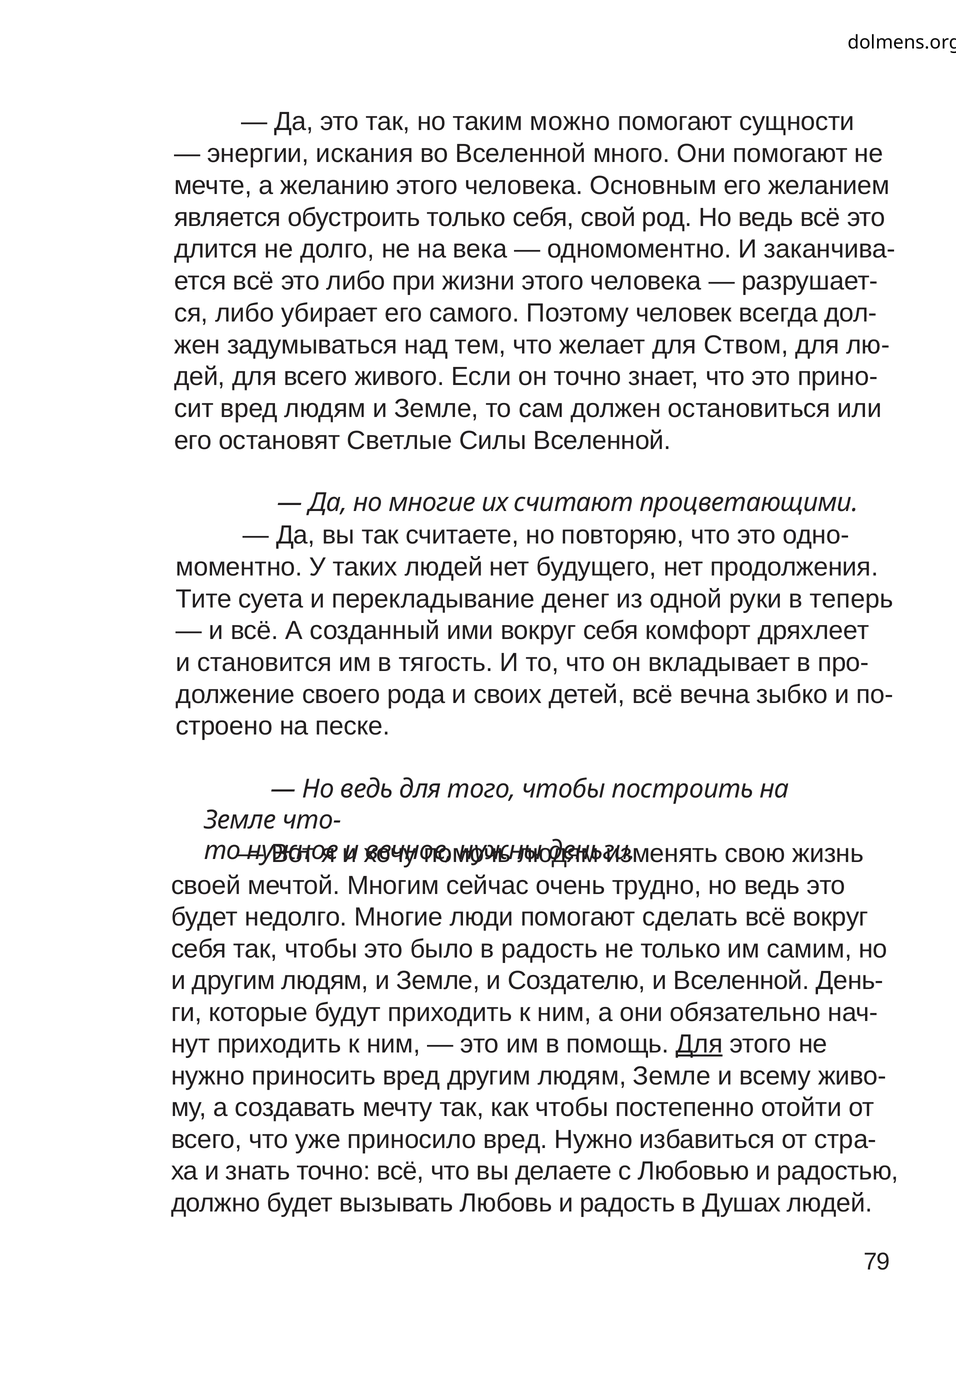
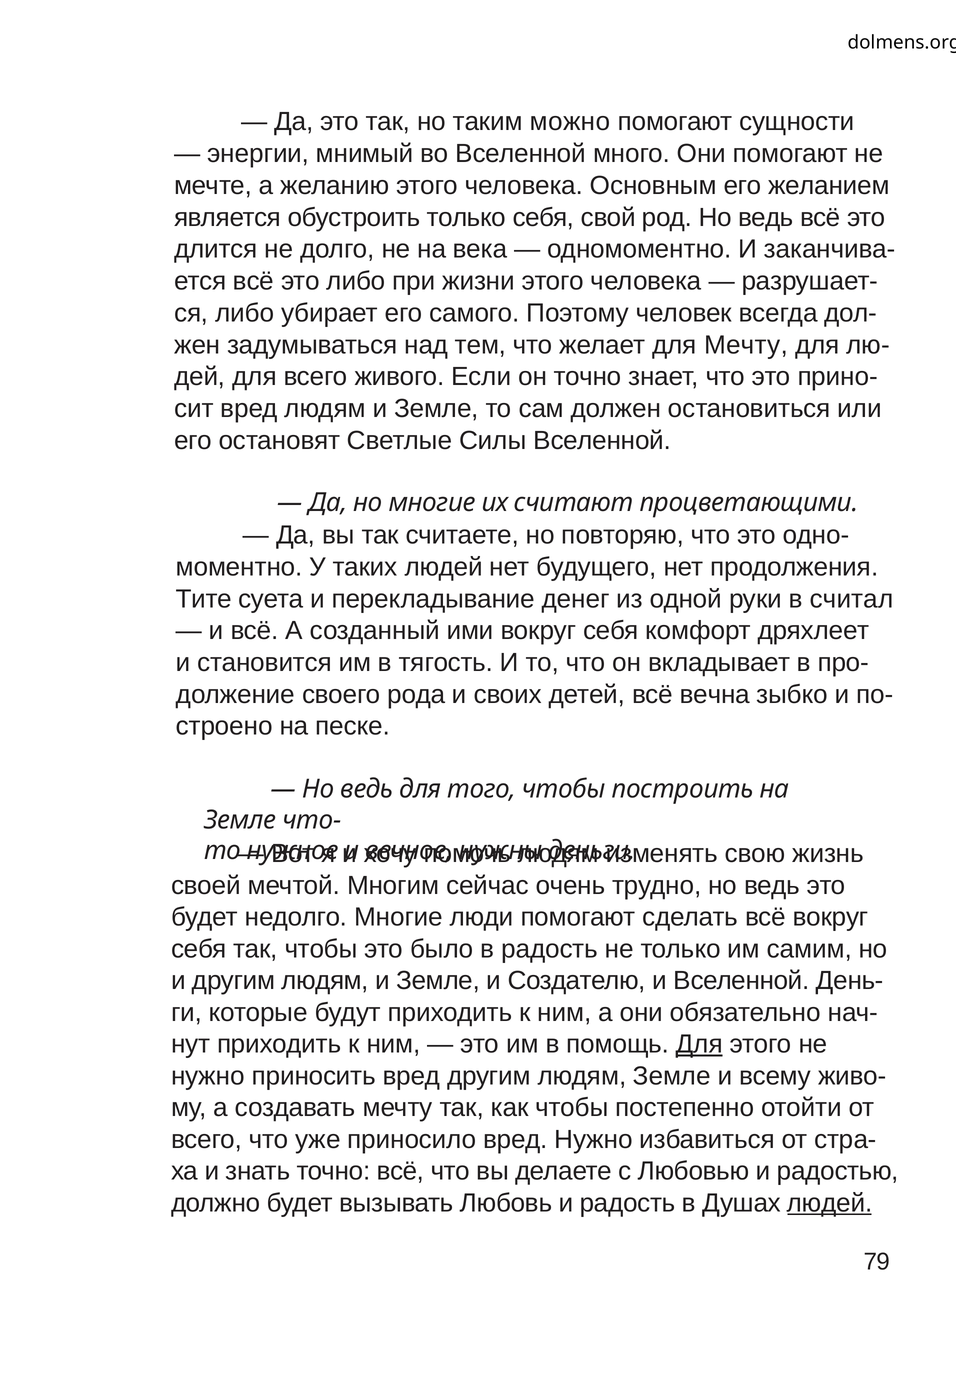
искания: искания -> мнимый
для Ством: Ством -> Мечту
теперь: теперь -> считал
людей at (830, 1202) underline: none -> present
